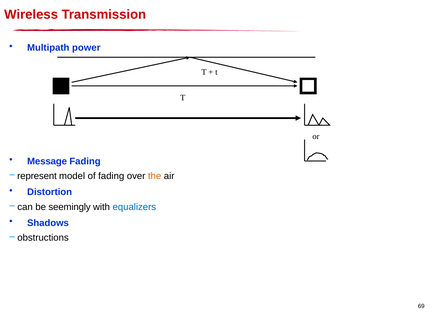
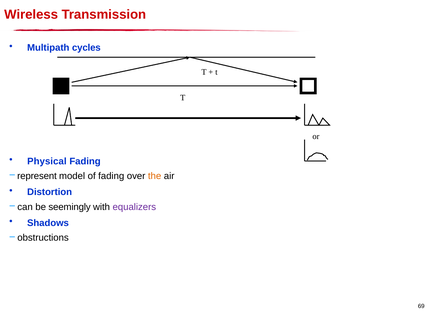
power: power -> cycles
Message: Message -> Physical
equalizers colour: blue -> purple
